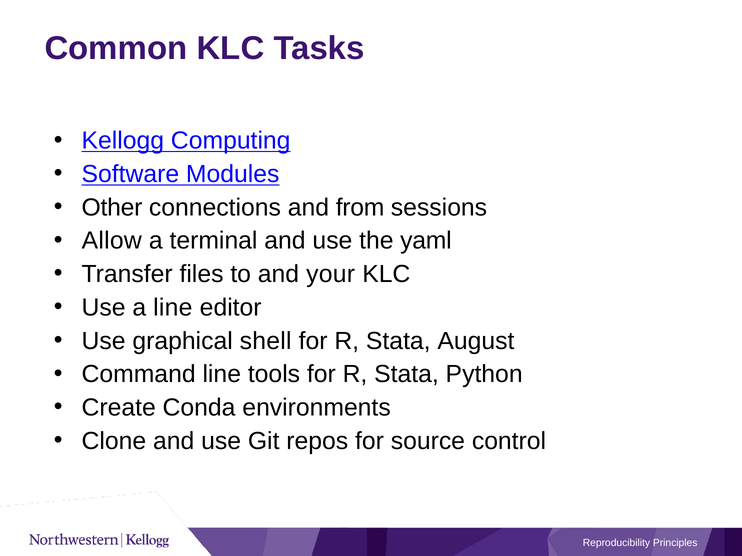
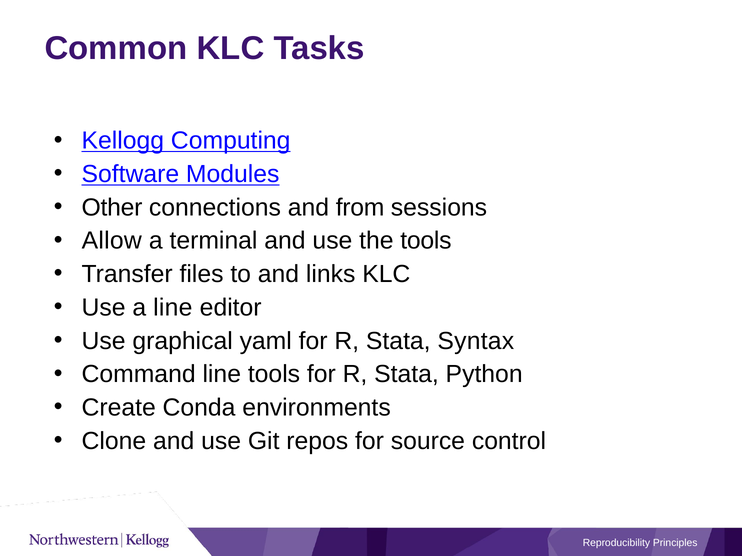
the yaml: yaml -> tools
your: your -> links
shell: shell -> yaml
August: August -> Syntax
